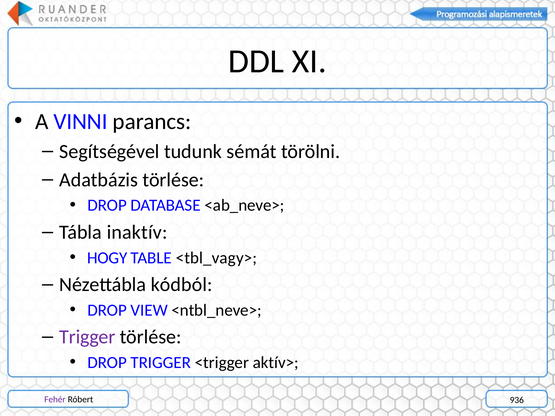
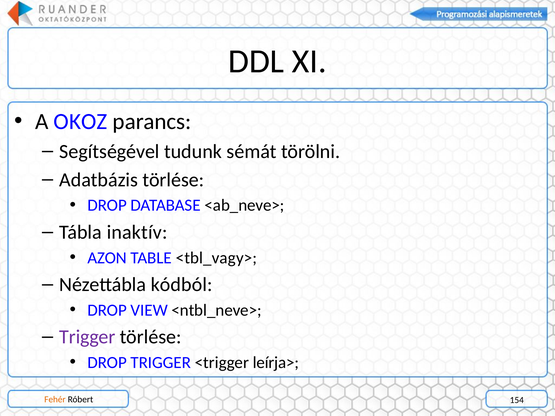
VINNI: VINNI -> OKOZ
HOGY: HOGY -> AZON
aktív>: aktív> -> leírja>
Fehér colour: purple -> orange
936: 936 -> 154
